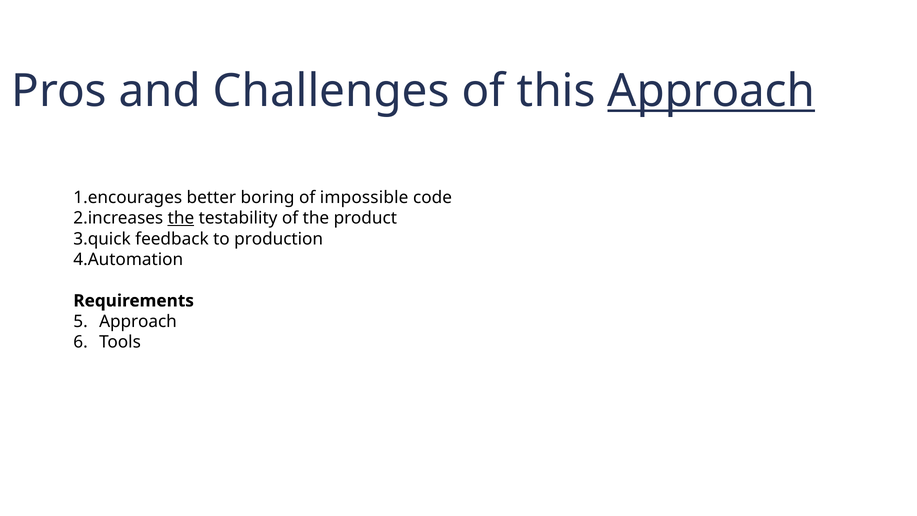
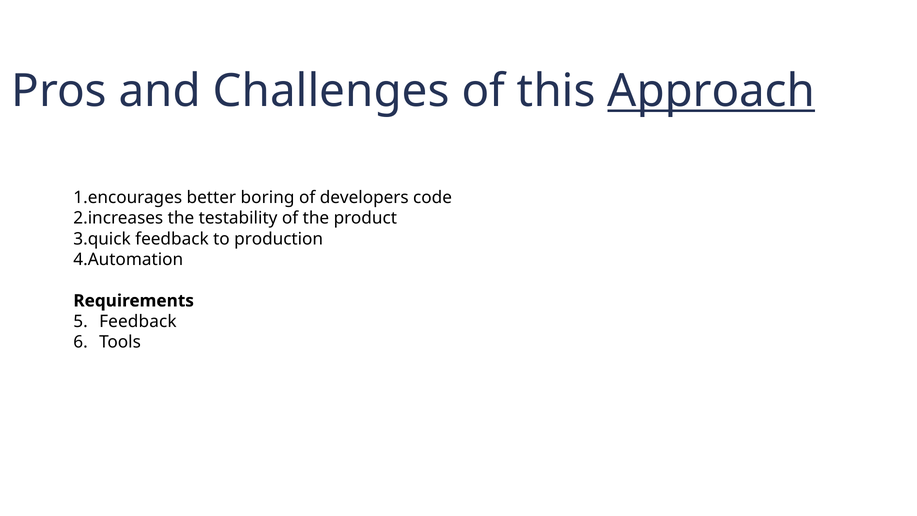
impossible: impossible -> developers
the at (181, 218) underline: present -> none
Approach at (138, 321): Approach -> Feedback
